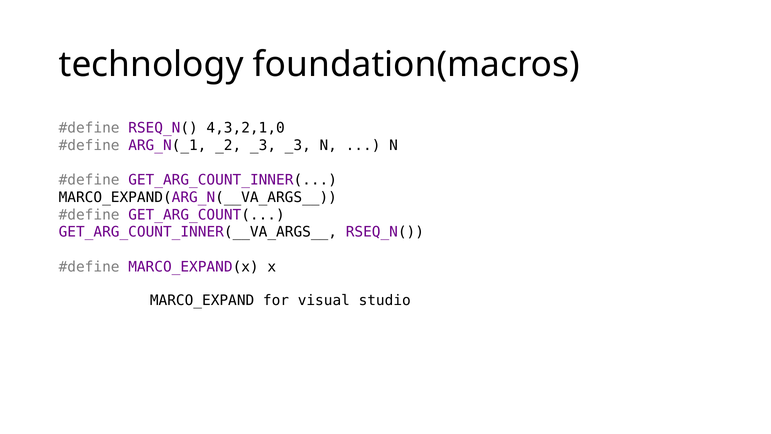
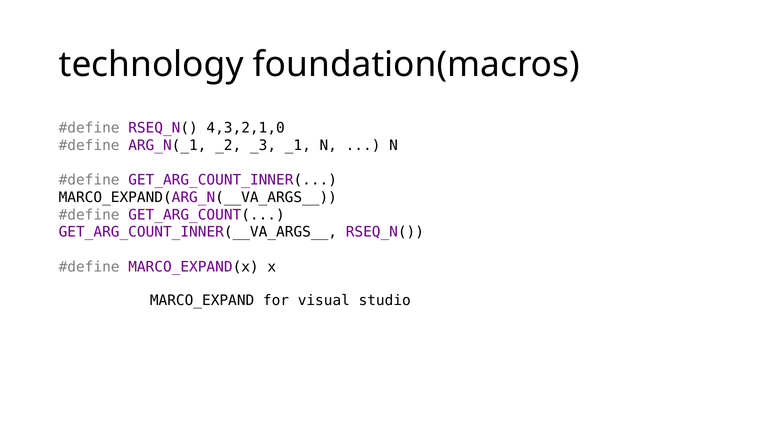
_3 _3: _3 -> _1
